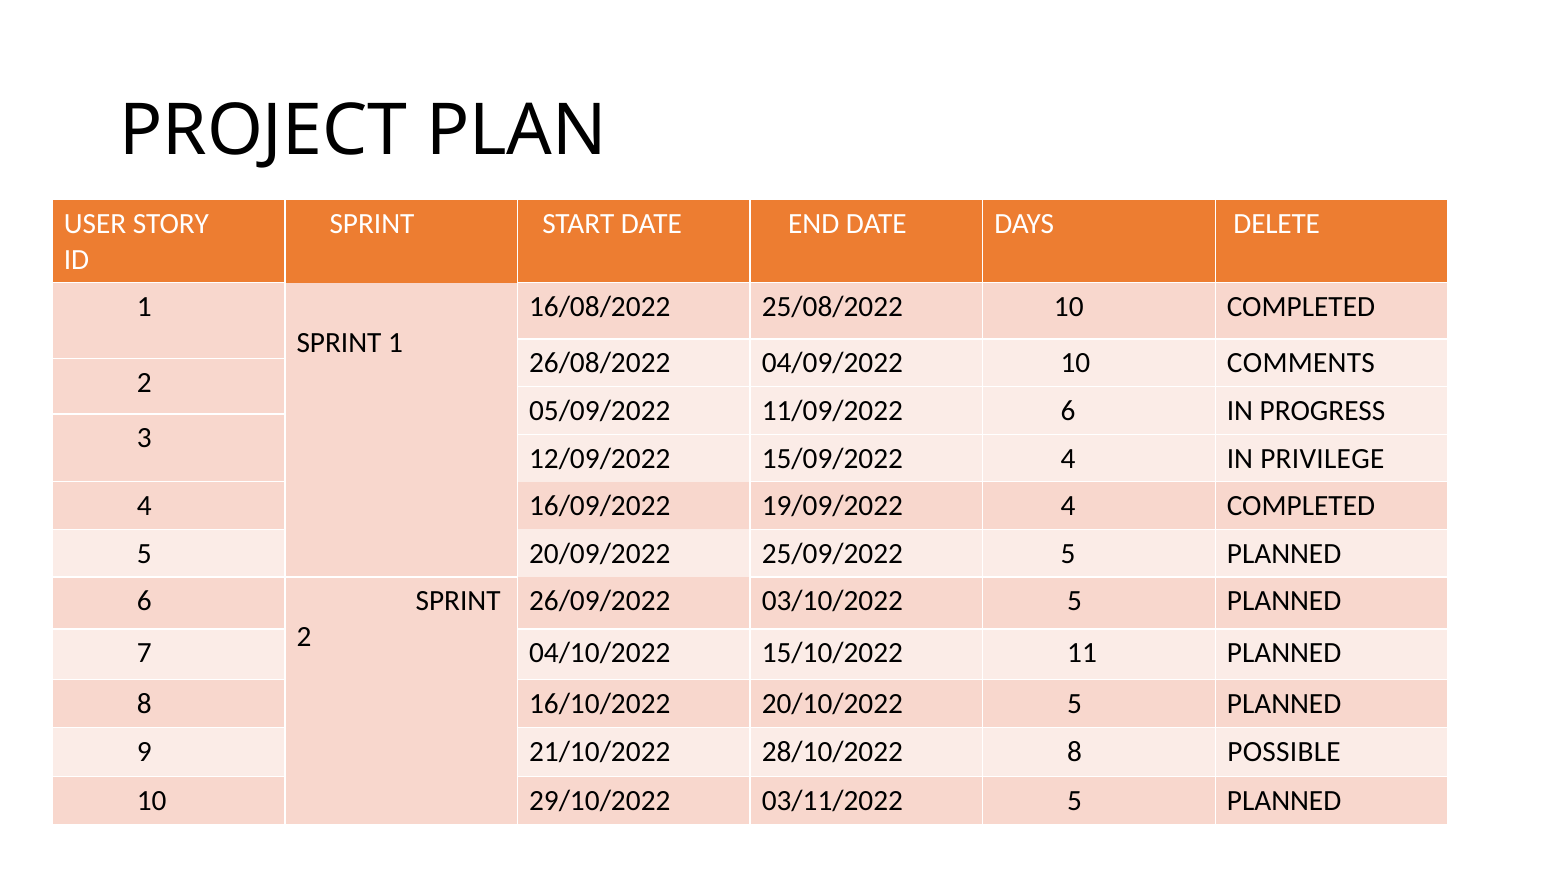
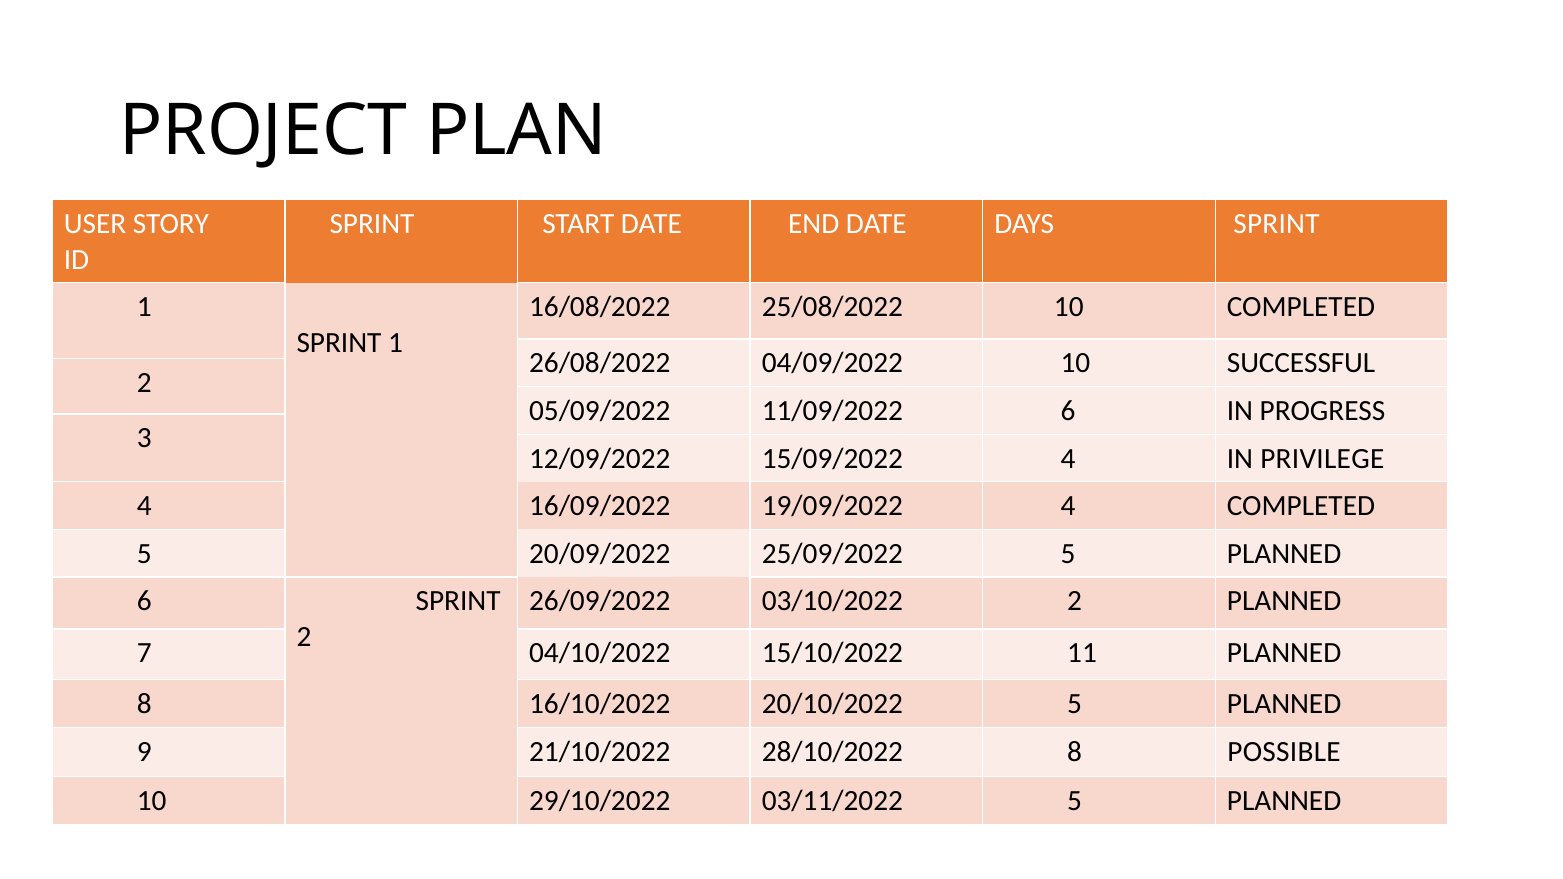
DAYS DELETE: DELETE -> SPRINT
COMMENTS: COMMENTS -> SUCCESSFUL
03/10/2022 5: 5 -> 2
